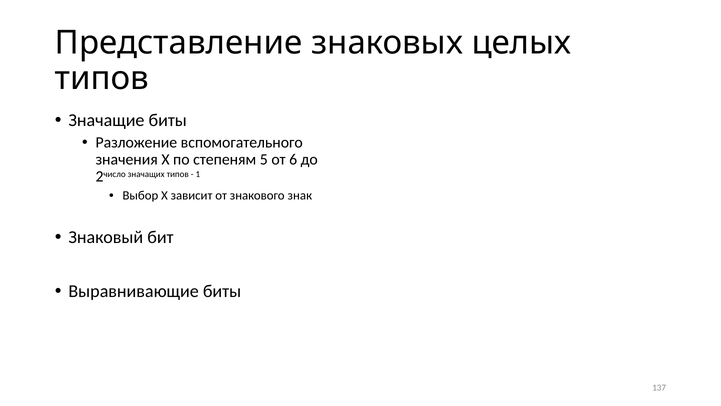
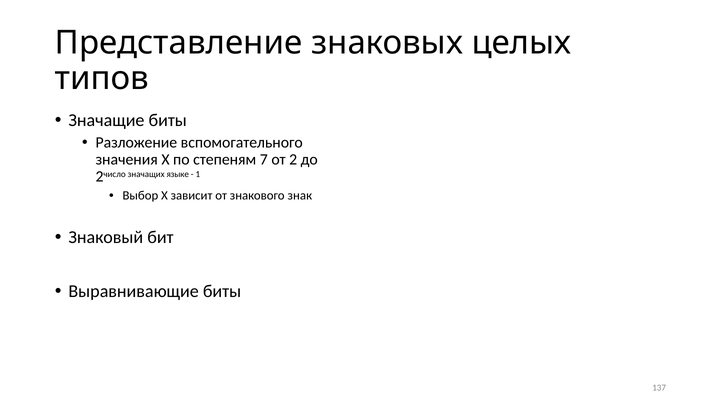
5: 5 -> 7
6: 6 -> 2
значащих типов: типов -> языке
